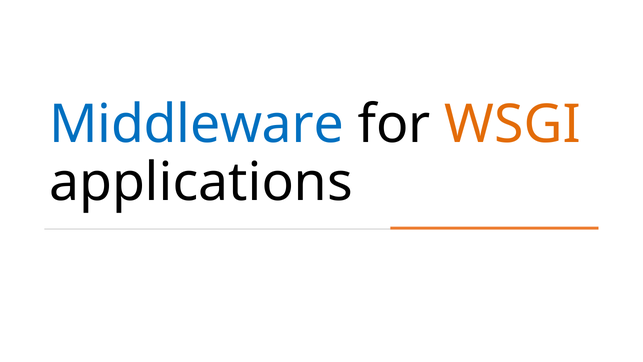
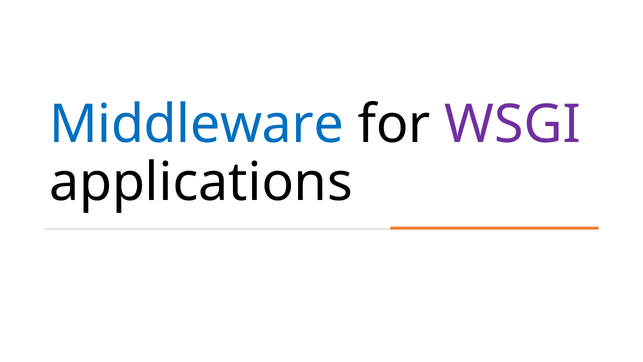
WSGI colour: orange -> purple
